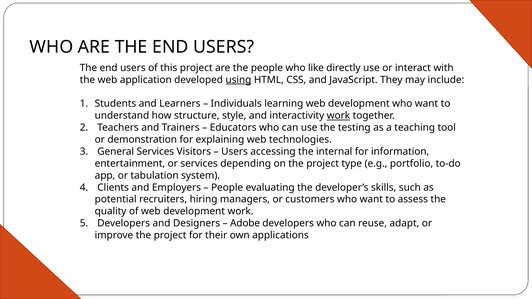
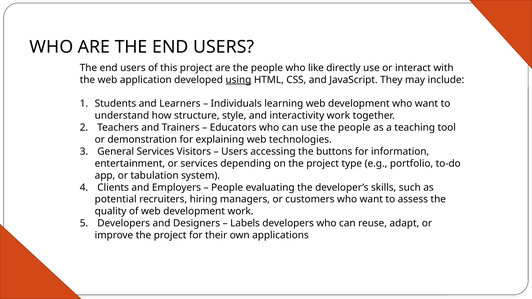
work at (338, 116) underline: present -> none
use the testing: testing -> people
internal: internal -> buttons
Adobe: Adobe -> Labels
